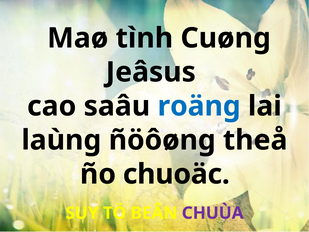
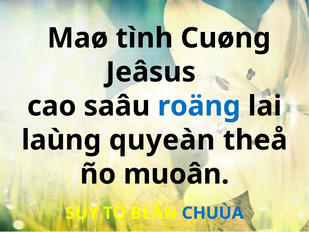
ñöôøng: ñöôøng -> quyeàn
chuoäc: chuoäc -> muoân
CHUÙA colour: purple -> blue
